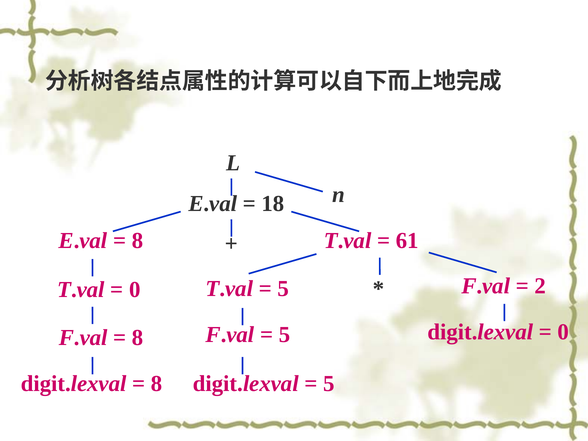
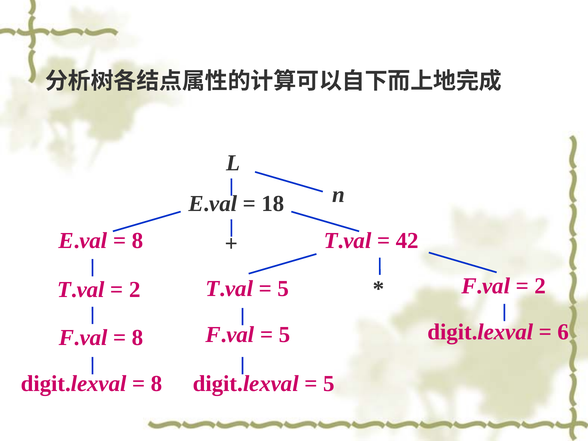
61: 61 -> 42
0 at (135, 290): 0 -> 2
0 at (563, 332): 0 -> 6
